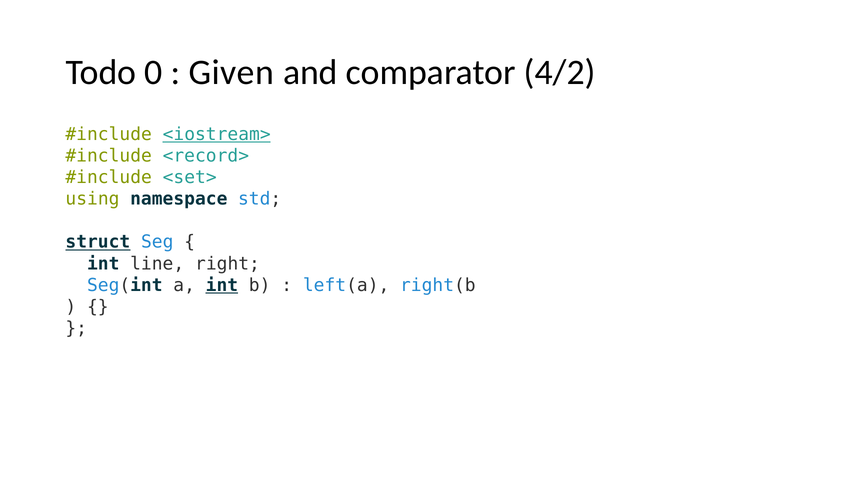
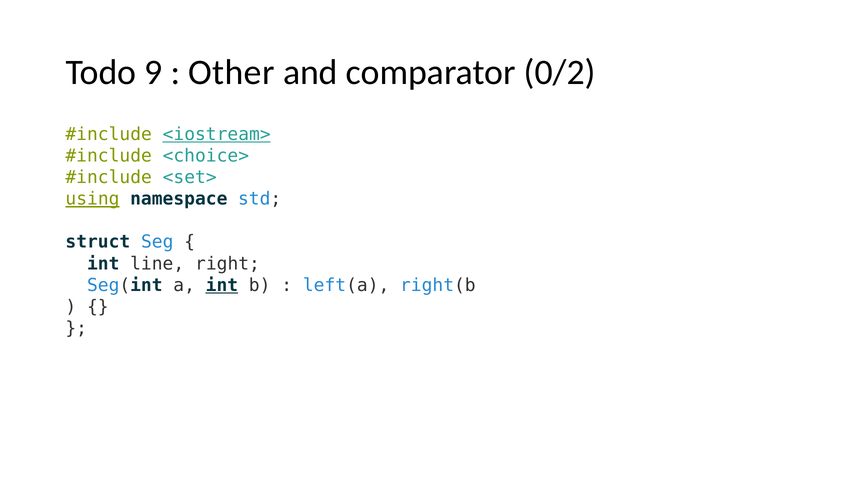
0: 0 -> 9
Given: Given -> Other
4/2: 4/2 -> 0/2
<record>: <record> -> <choice>
using underline: none -> present
struct underline: present -> none
